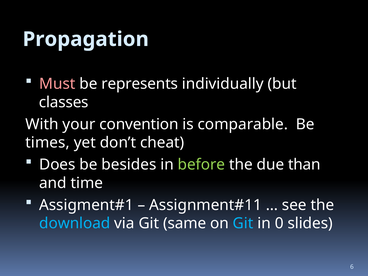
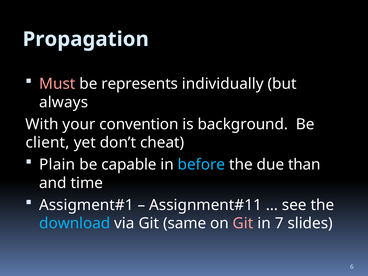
classes: classes -> always
comparable: comparable -> background
times: times -> client
Does: Does -> Plain
besides: besides -> capable
before colour: light green -> light blue
Git at (243, 223) colour: light blue -> pink
0: 0 -> 7
